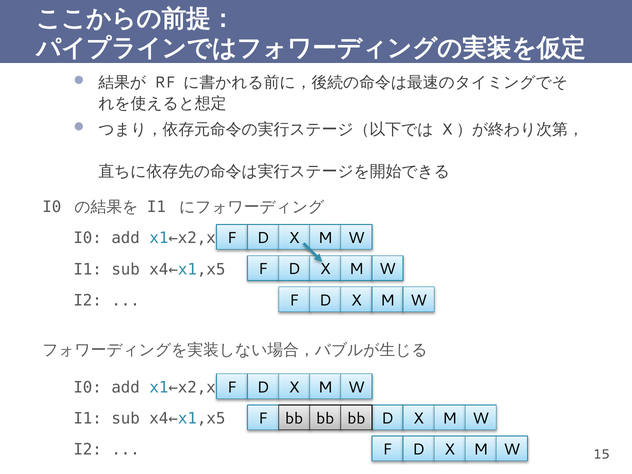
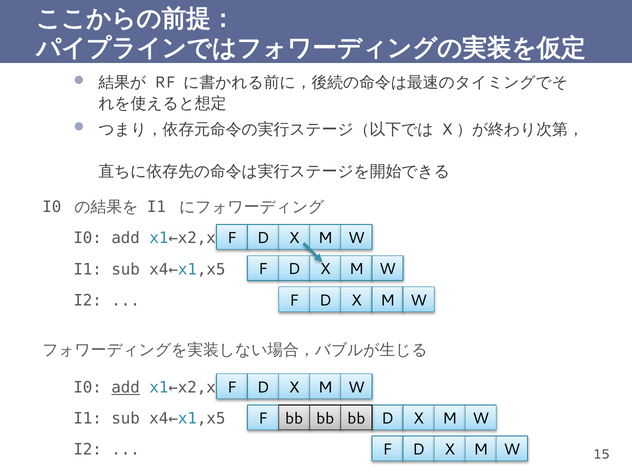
add at (126, 388) underline: none -> present
